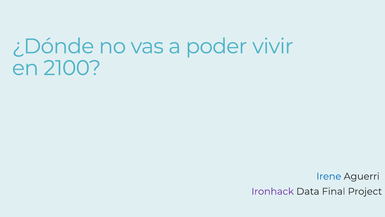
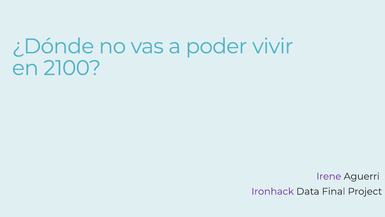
Irene colour: blue -> purple
